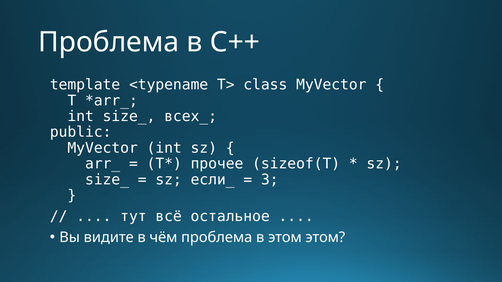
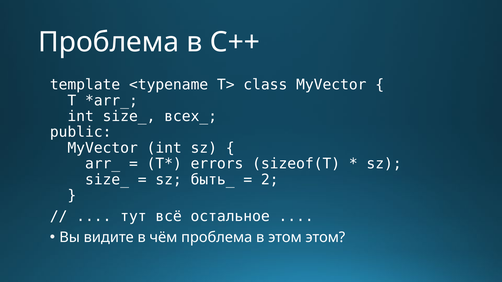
прочее: прочее -> errors
если_: если_ -> быть_
3: 3 -> 2
